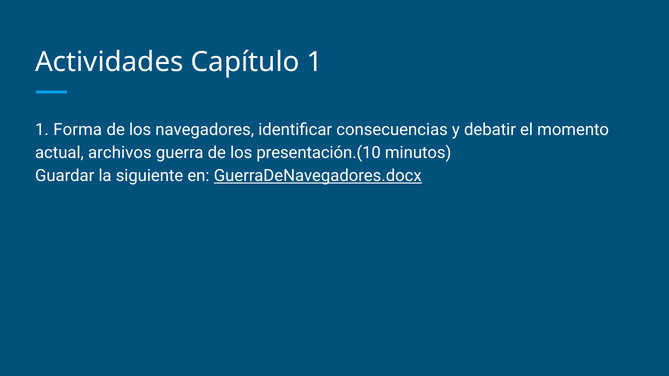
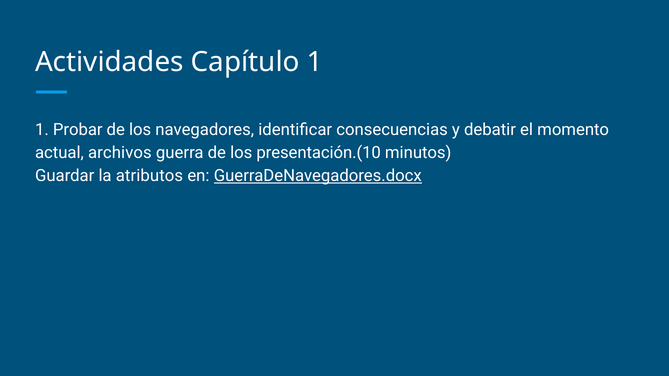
Forma: Forma -> Probar
siguiente: siguiente -> atributos
